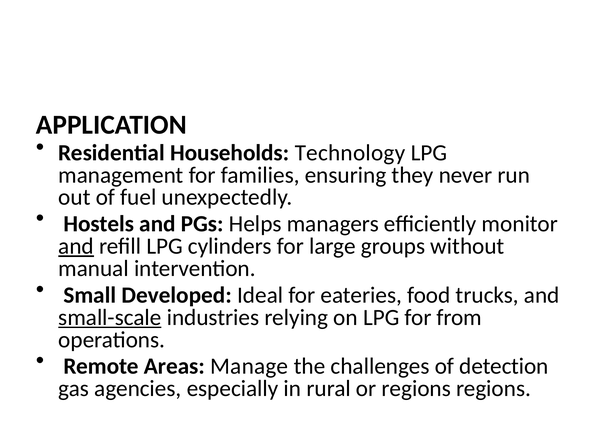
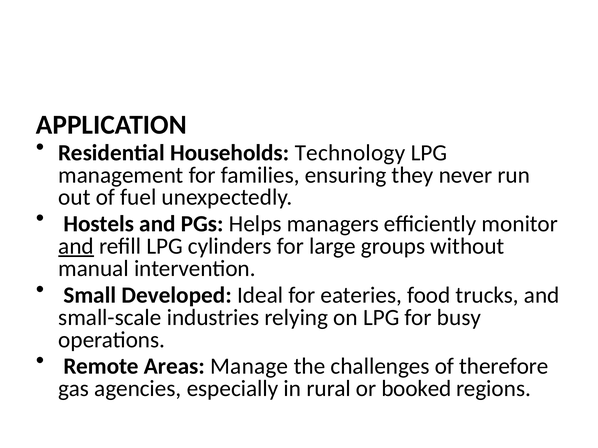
small-scale underline: present -> none
from: from -> busy
detection: detection -> therefore
or regions: regions -> booked
